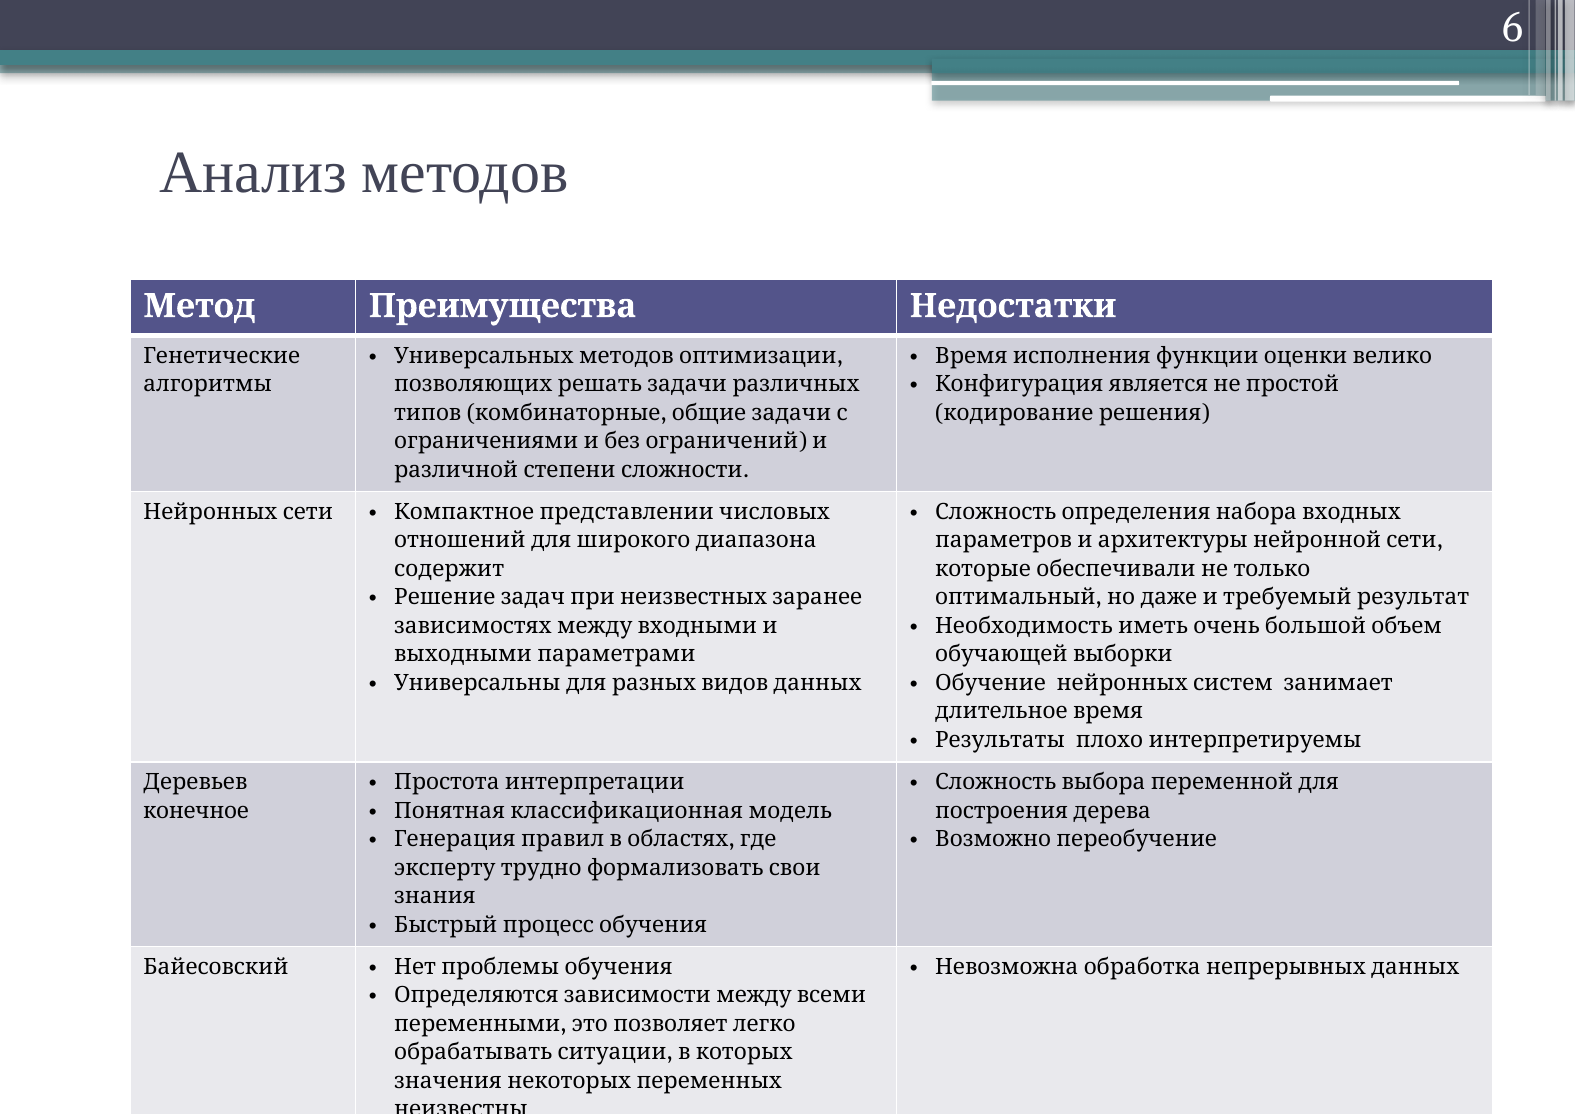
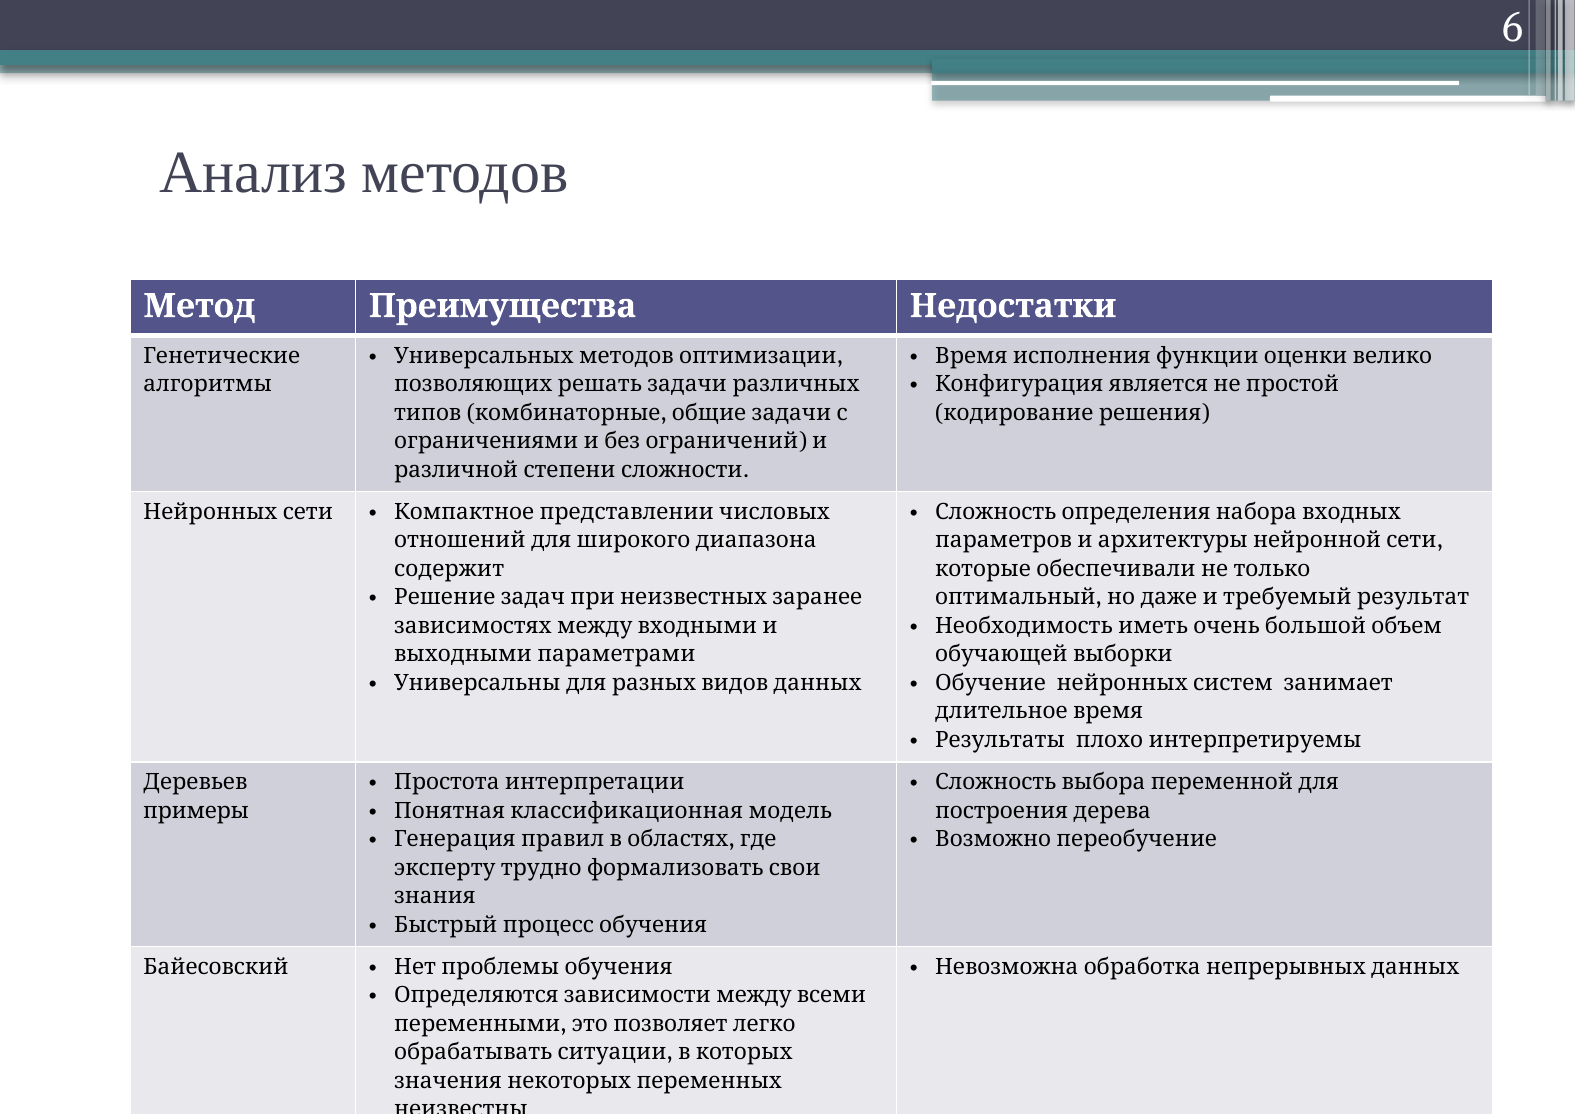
конечное: конечное -> примеры
